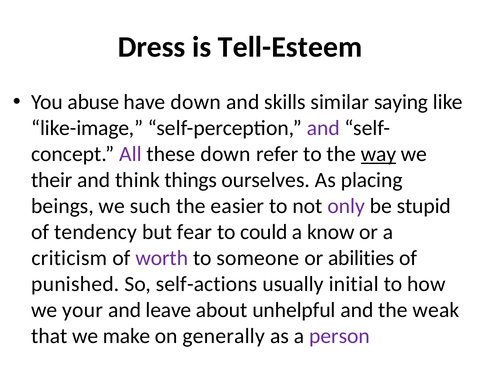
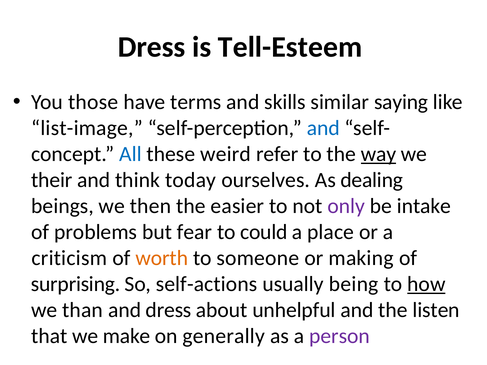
abuse: abuse -> those
have down: down -> terms
like-image: like-image -> list-image
and at (323, 128) colour: purple -> blue
All colour: purple -> blue
these down: down -> weird
things: things -> today
placing: placing -> dealing
such: such -> then
stupid: stupid -> intake
tendency: tendency -> problems
know: know -> place
worth colour: purple -> orange
abilities: abilities -> making
punished: punished -> surprising
initial: initial -> being
how underline: none -> present
your: your -> than
and leave: leave -> dress
weak: weak -> listen
